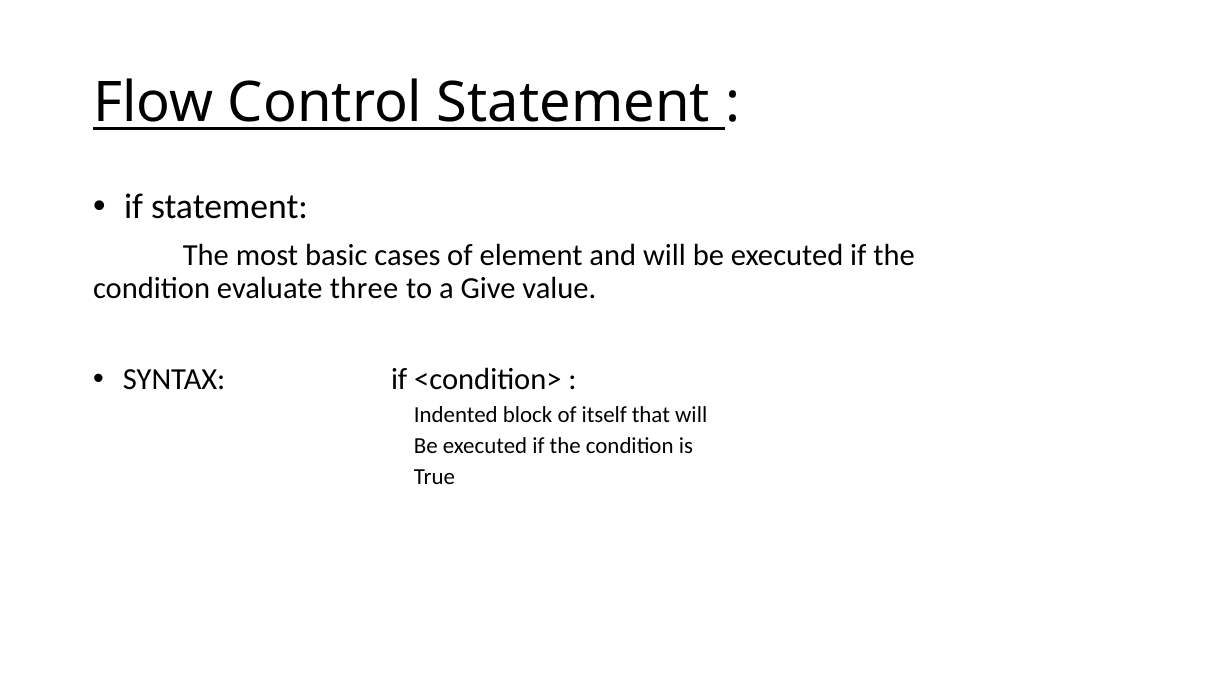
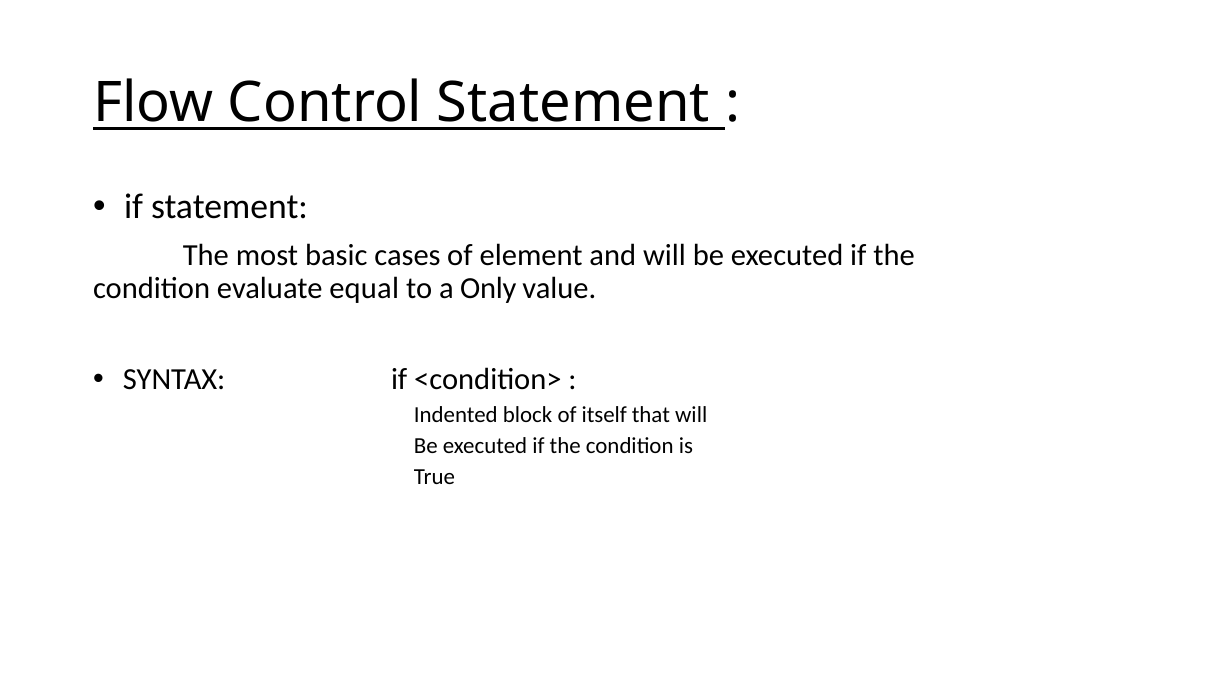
three: three -> equal
Give: Give -> Only
